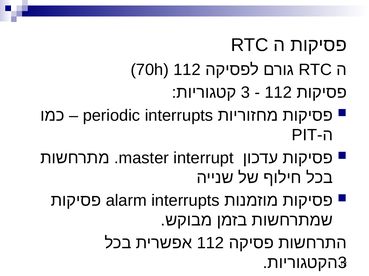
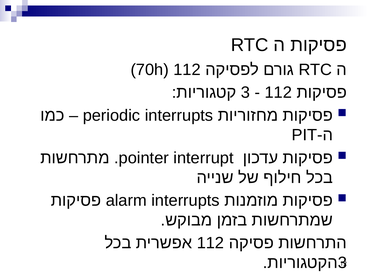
master: master -> pointer
